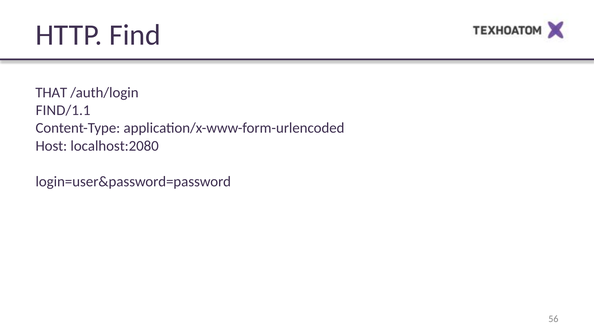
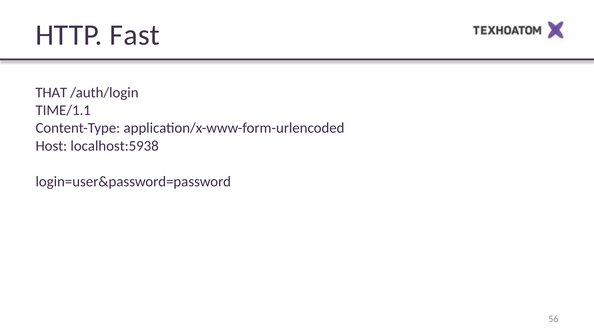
Find: Find -> Fast
FIND/1.1: FIND/1.1 -> TIME/1.1
localhost:2080: localhost:2080 -> localhost:5938
